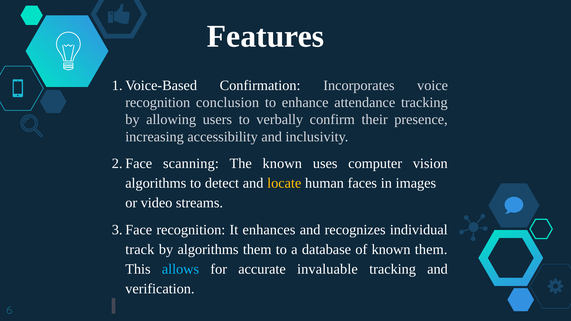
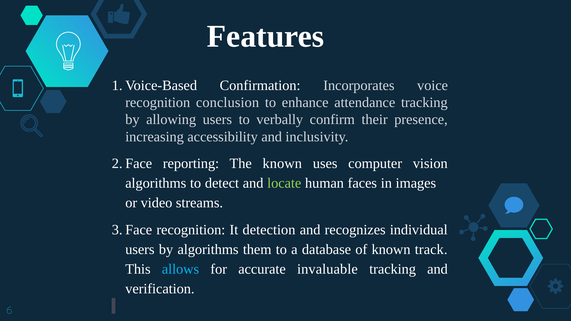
scanning: scanning -> reporting
locate colour: yellow -> light green
enhances: enhances -> detection
track at (140, 250): track -> users
known them: them -> track
